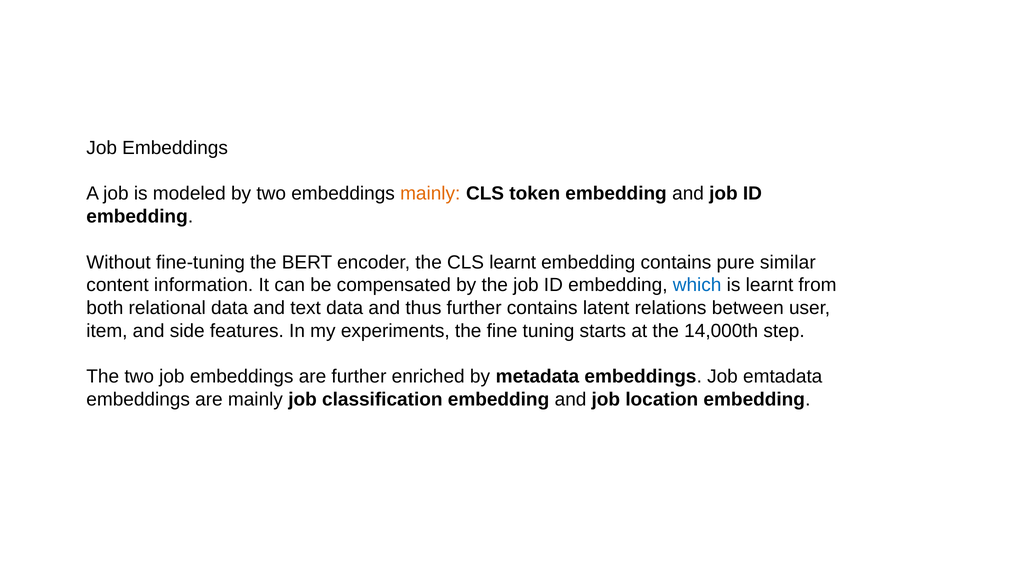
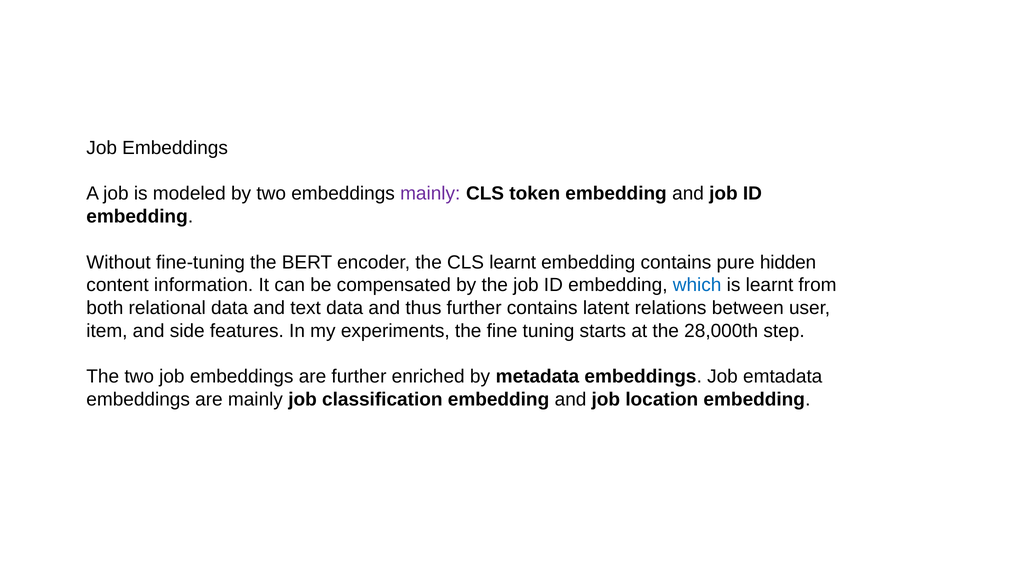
mainly at (430, 194) colour: orange -> purple
similar: similar -> hidden
14,000th: 14,000th -> 28,000th
